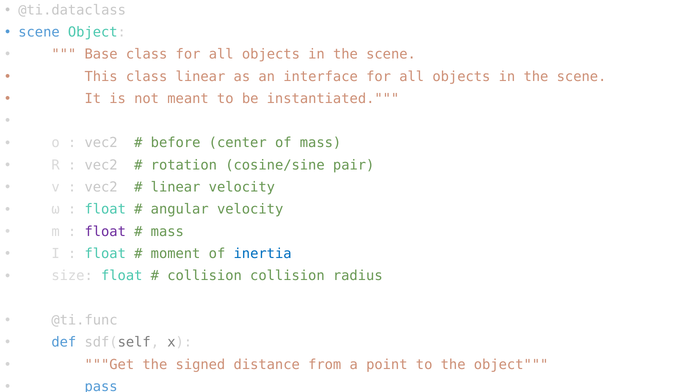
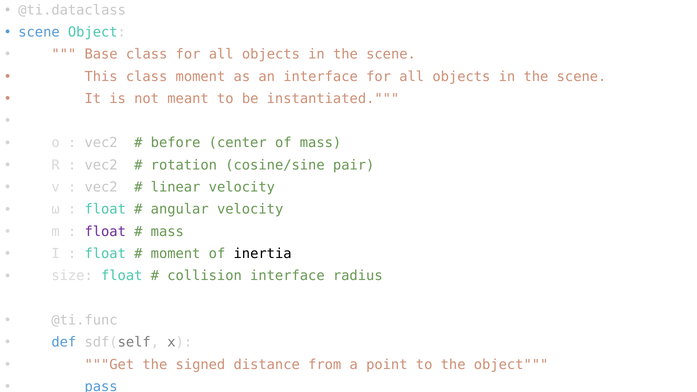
class linear: linear -> moment
inertia colour: blue -> black
collision collision: collision -> interface
